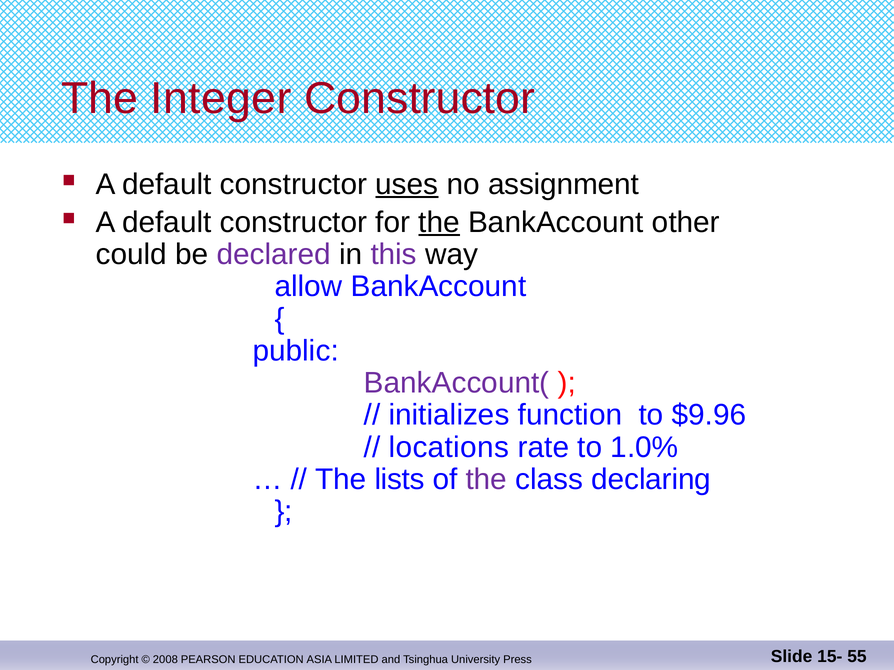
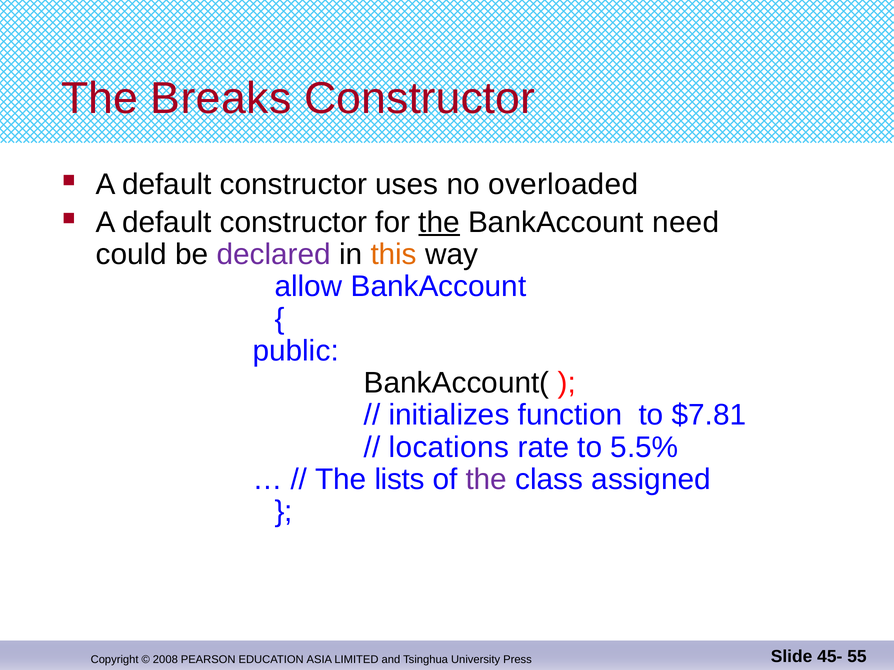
Integer: Integer -> Breaks
uses underline: present -> none
assignment: assignment -> overloaded
other: other -> need
this colour: purple -> orange
BankAccount( colour: purple -> black
$9.96: $9.96 -> $7.81
1.0%: 1.0% -> 5.5%
declaring: declaring -> assigned
15-: 15- -> 45-
